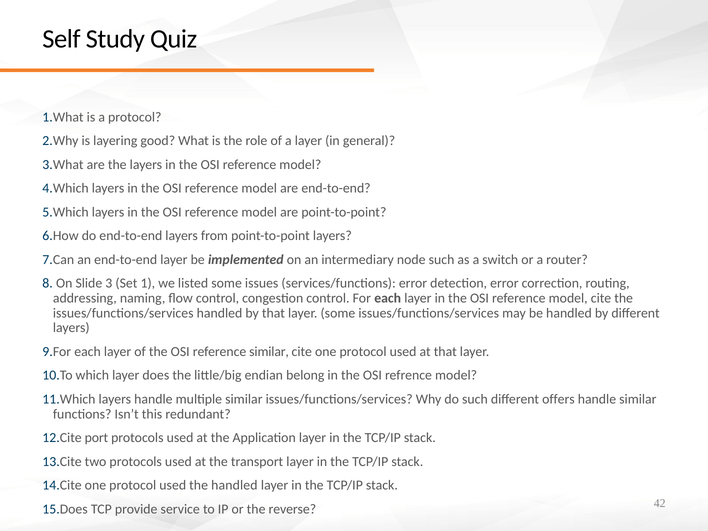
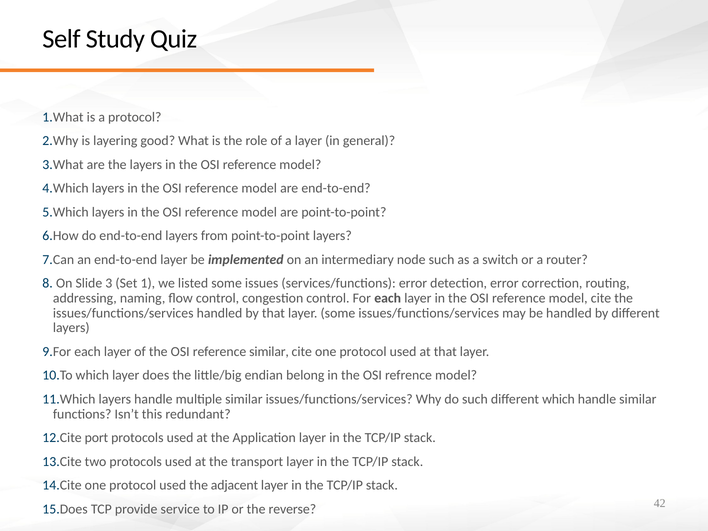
different offers: offers -> which
the handled: handled -> adjacent
